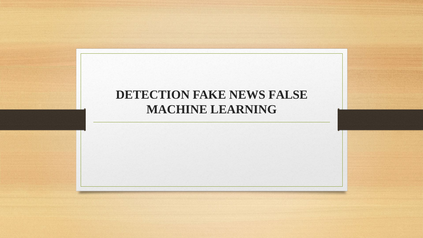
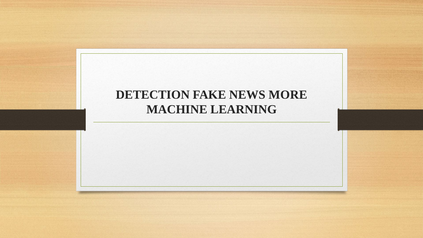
FALSE: FALSE -> MORE
